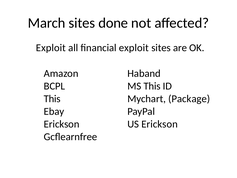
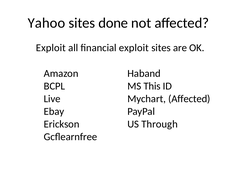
March: March -> Yahoo
This at (52, 99): This -> Live
Mychart Package: Package -> Affected
US Erickson: Erickson -> Through
